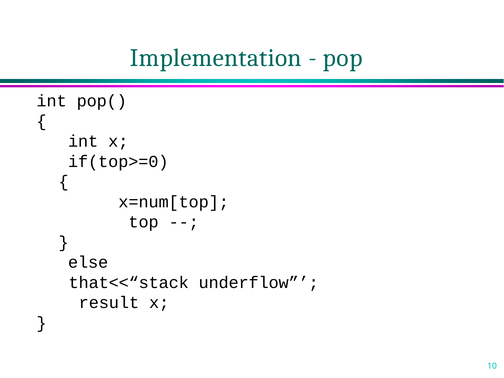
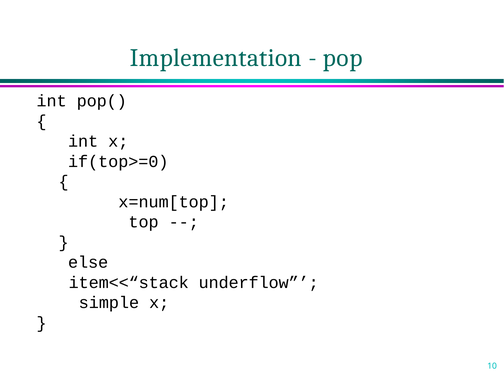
that<<“stack: that<<“stack -> item<<“stack
result: result -> simple
